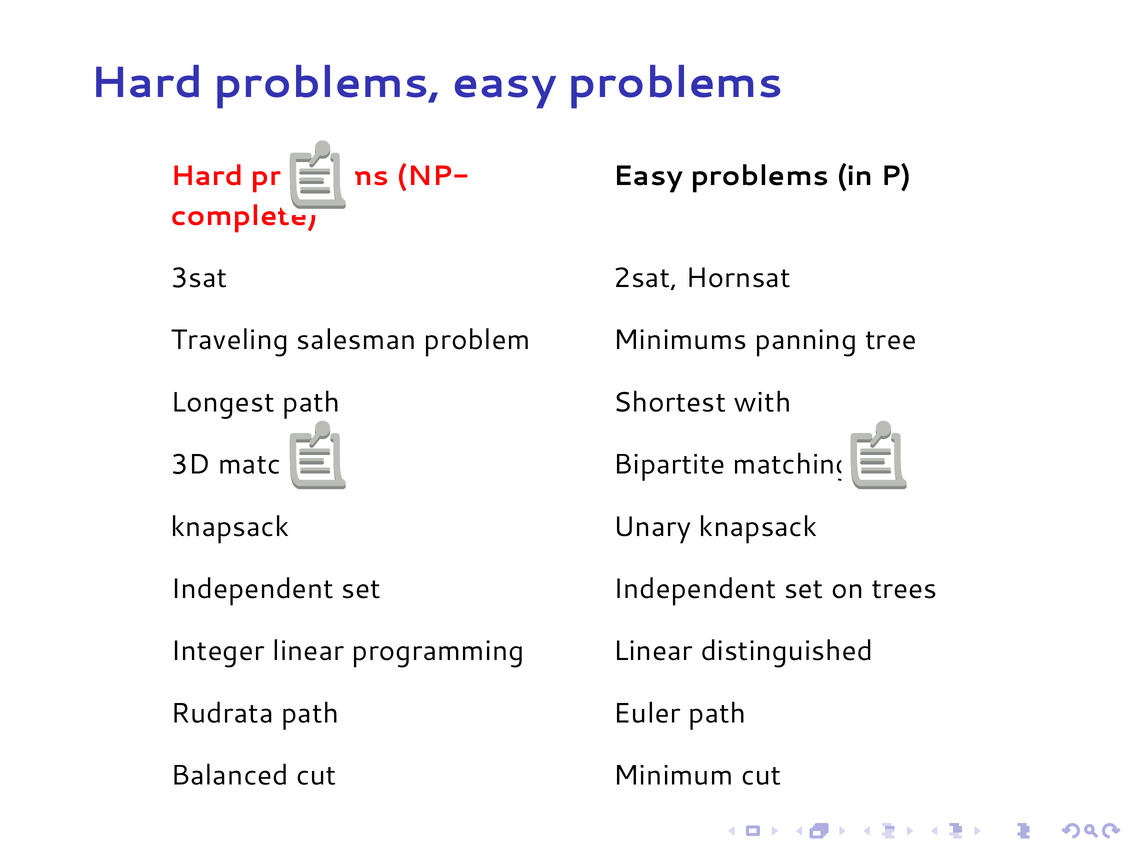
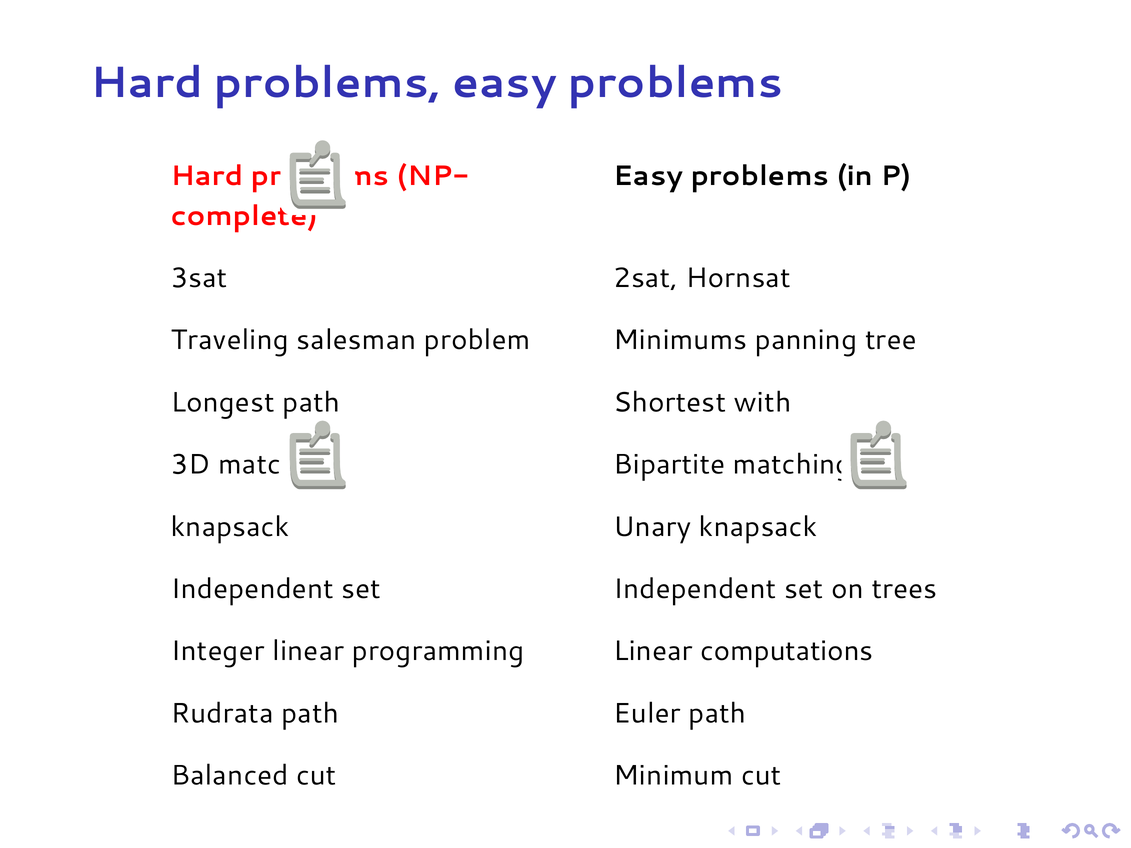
distinguished: distinguished -> computations
